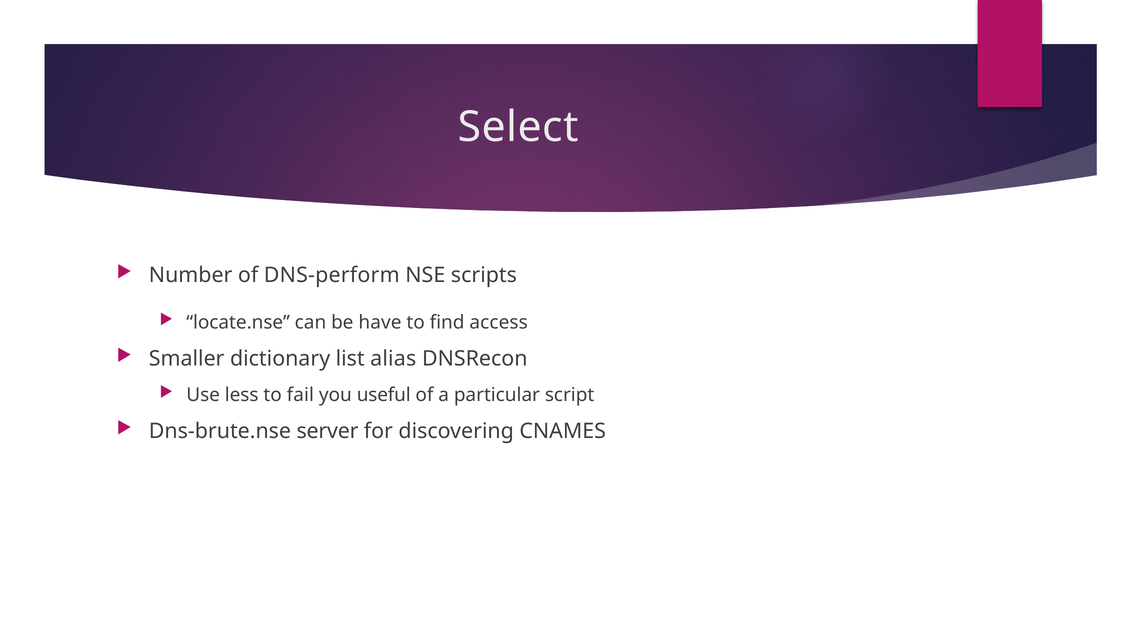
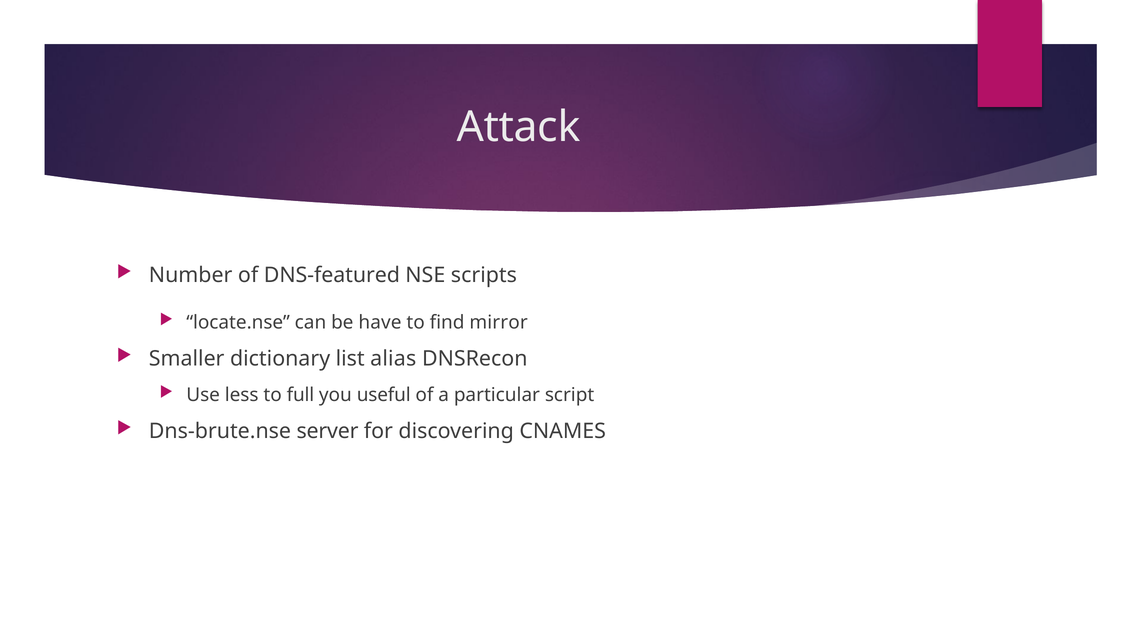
Select: Select -> Attack
DNS-perform: DNS-perform -> DNS-featured
access: access -> mirror
fail: fail -> full
